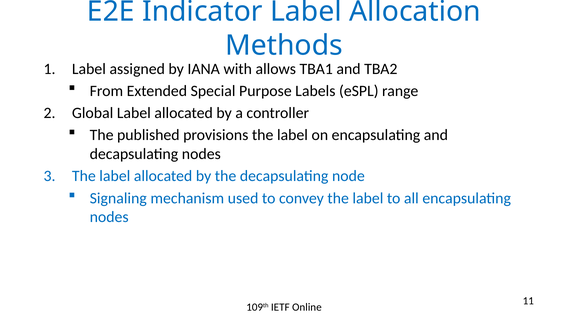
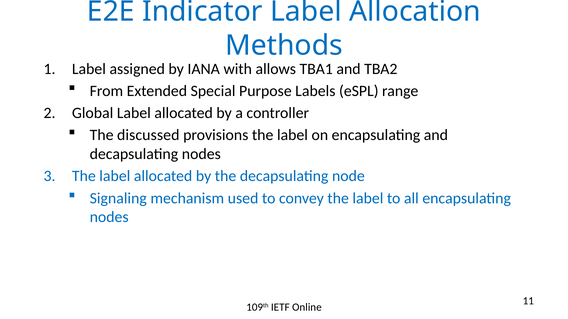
published: published -> discussed
